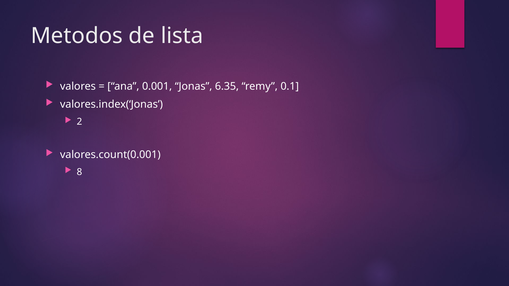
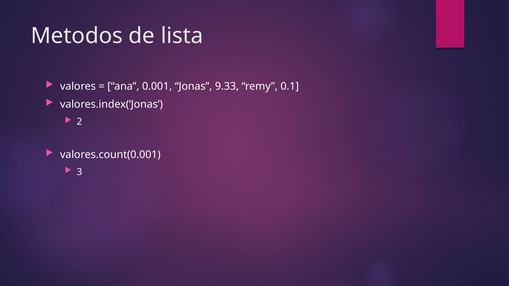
6.35: 6.35 -> 9.33
8: 8 -> 3
